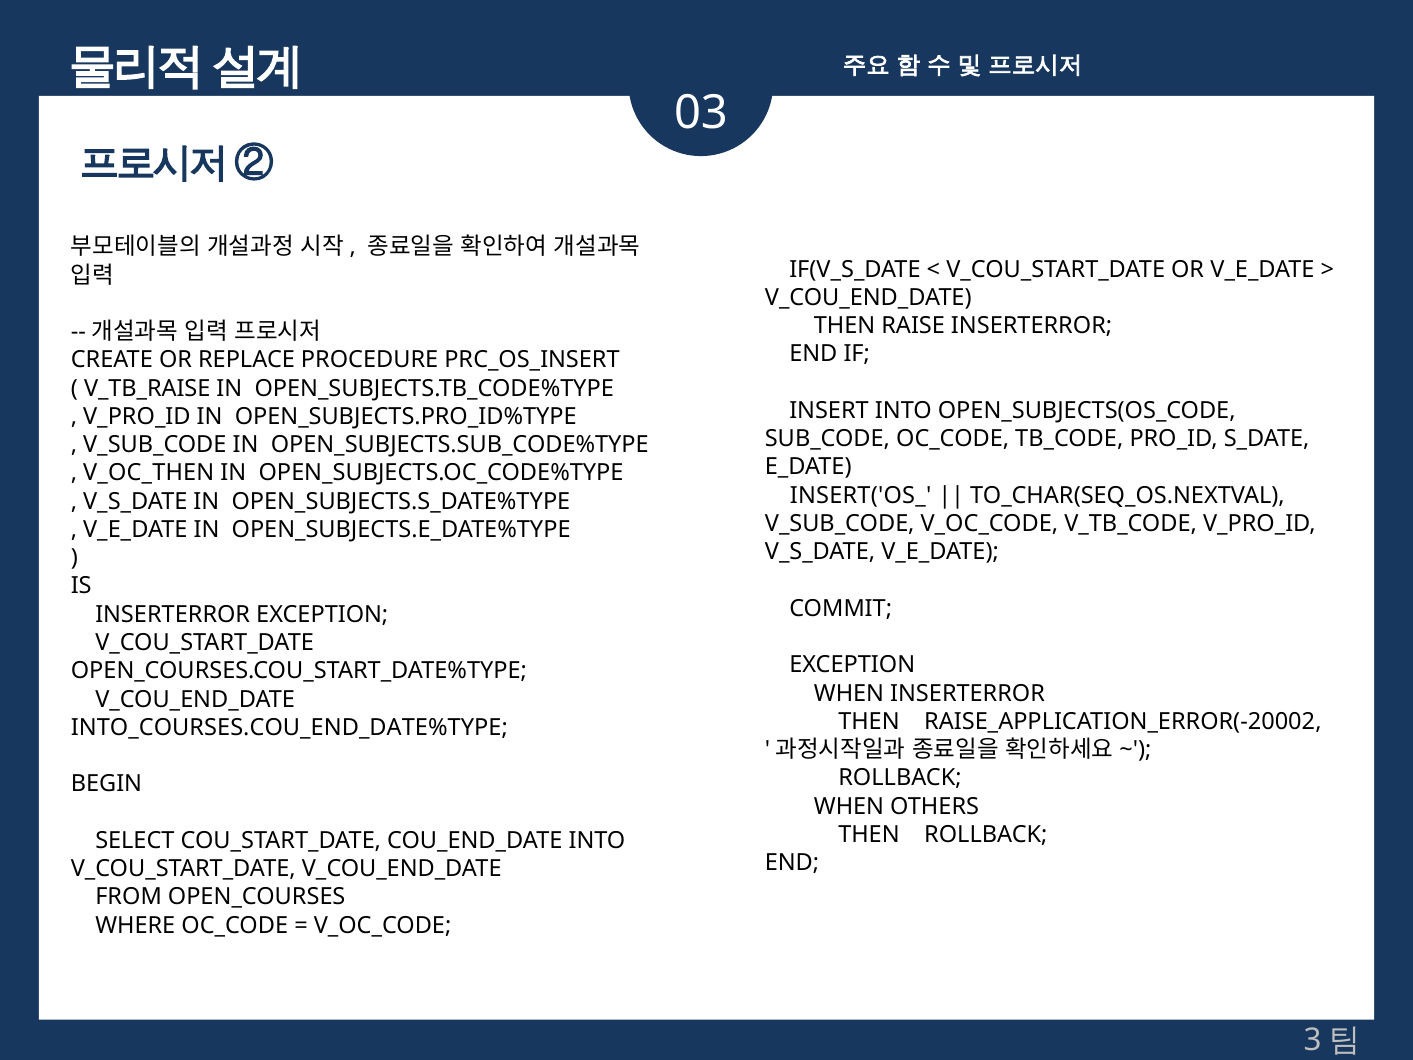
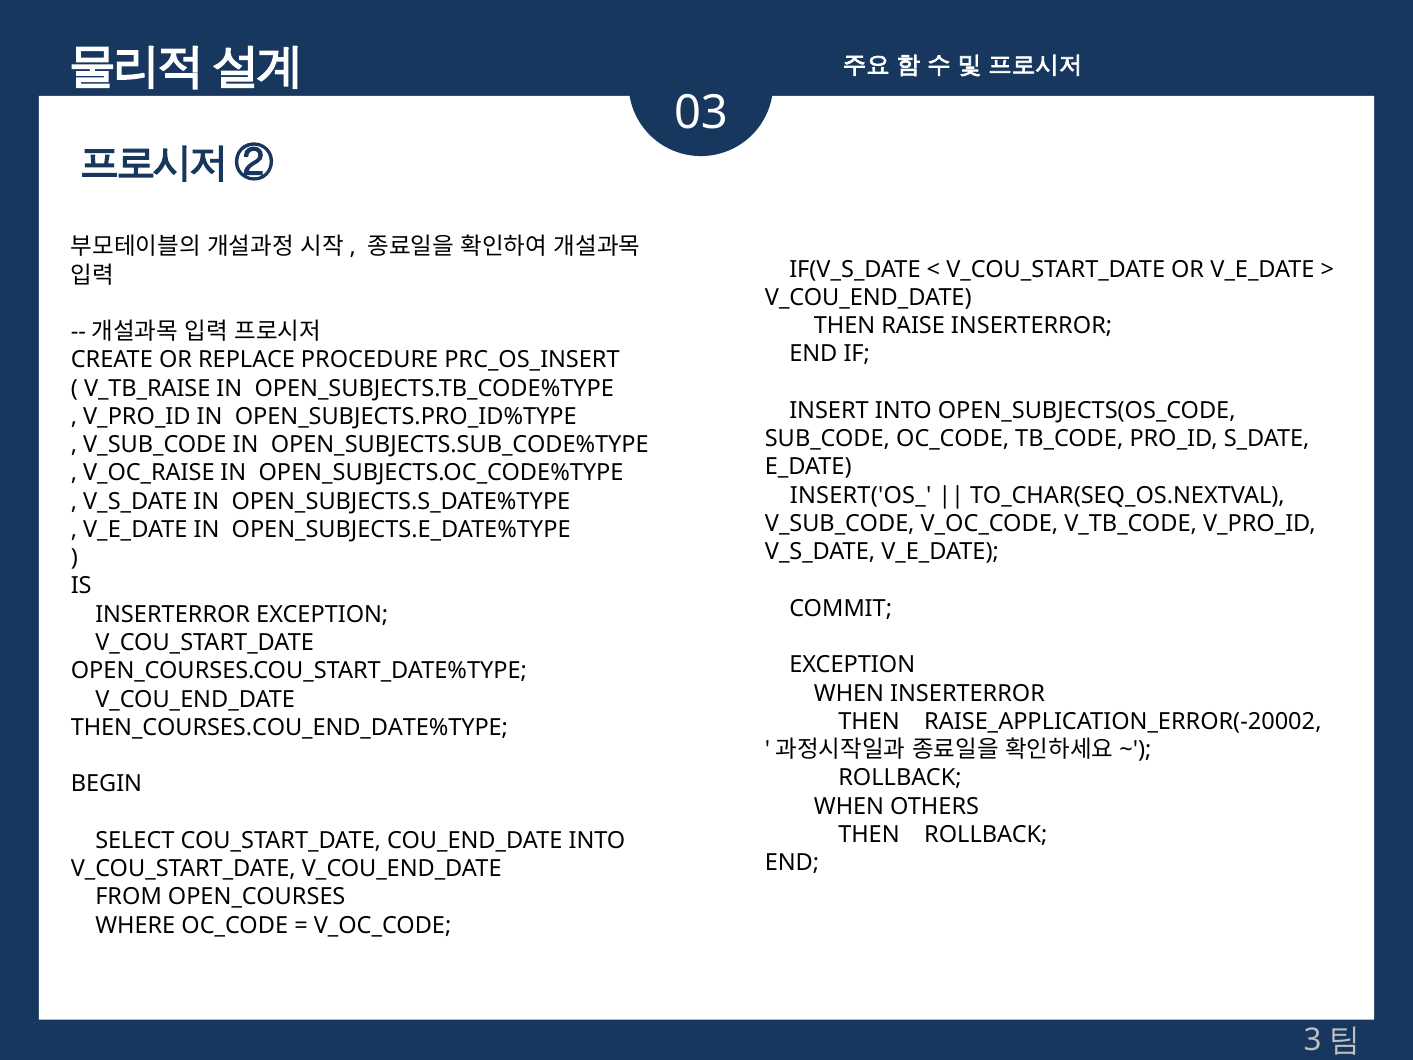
V_OC_THEN: V_OC_THEN -> V_OC_RAISE
INTO_COURSES.COU_END_DATE%TYPE: INTO_COURSES.COU_END_DATE%TYPE -> THEN_COURSES.COU_END_DATE%TYPE
